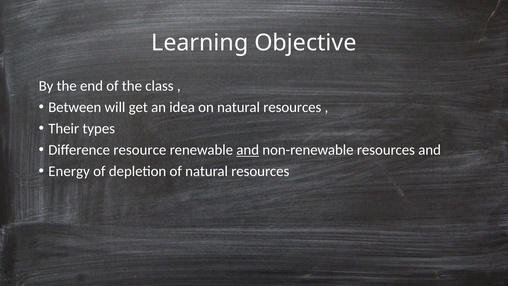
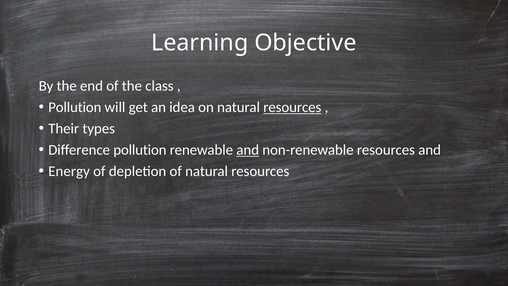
Between at (75, 107): Between -> Pollution
resources at (292, 107) underline: none -> present
Difference resource: resource -> pollution
